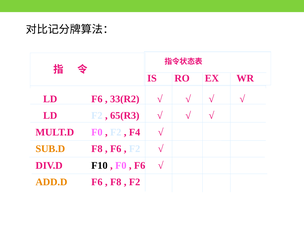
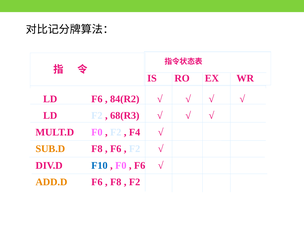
33(R2: 33(R2 -> 84(R2
65(R3: 65(R3 -> 68(R3
F10 colour: black -> blue
